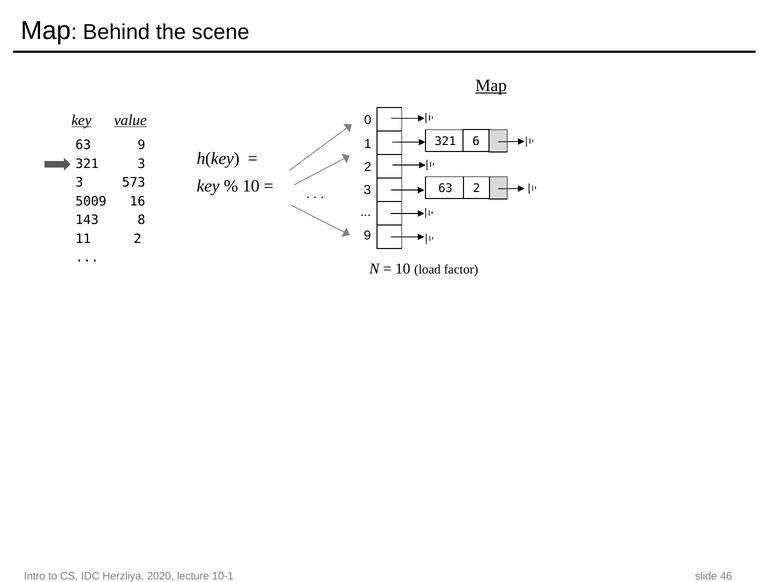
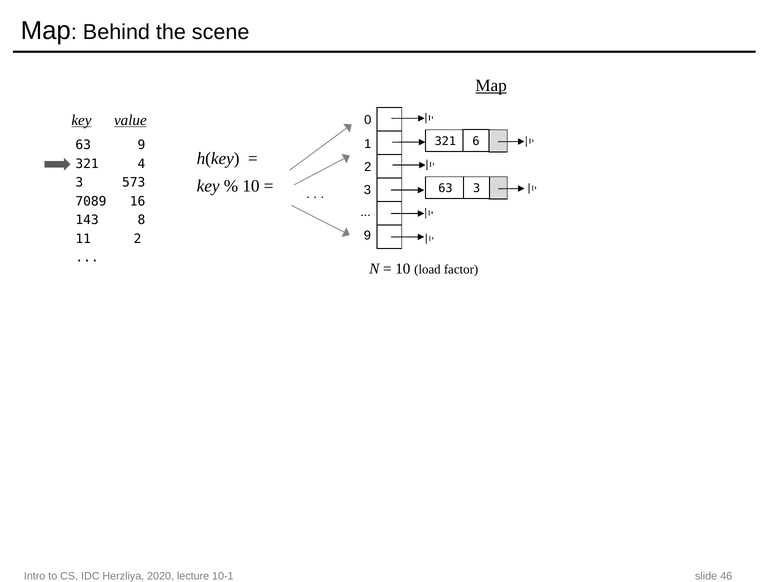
321 3: 3 -> 4
63 2: 2 -> 3
5009: 5009 -> 7089
